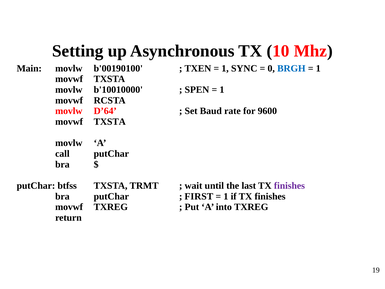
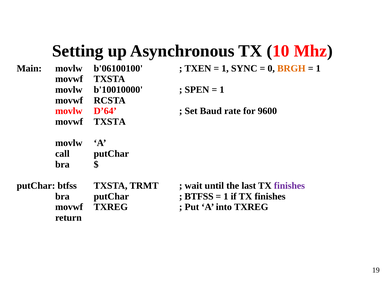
b'00190100: b'00190100 -> b'06100100
BRGH colour: blue -> orange
FIRST at (199, 196): FIRST -> BTFSS
